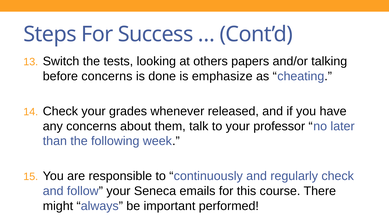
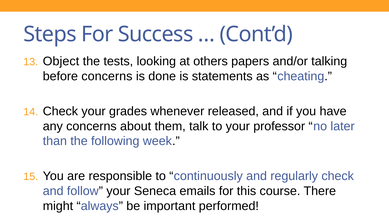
Switch: Switch -> Object
emphasize: emphasize -> statements
